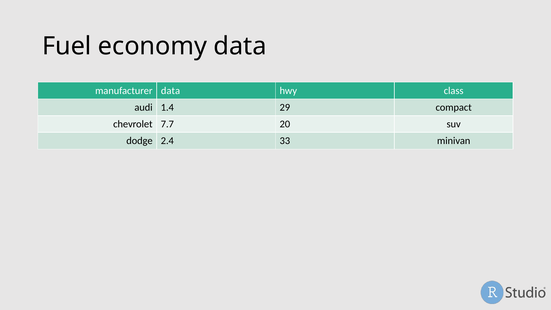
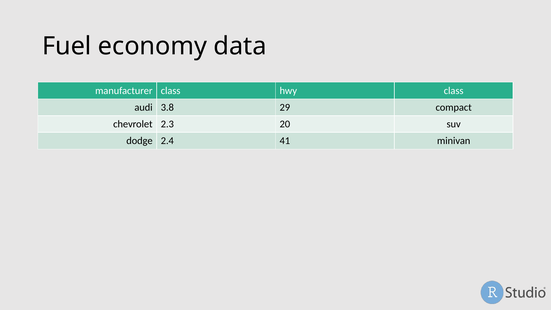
manufacturer data: data -> class
1.4: 1.4 -> 3.8
7.7: 7.7 -> 2.3
33: 33 -> 41
